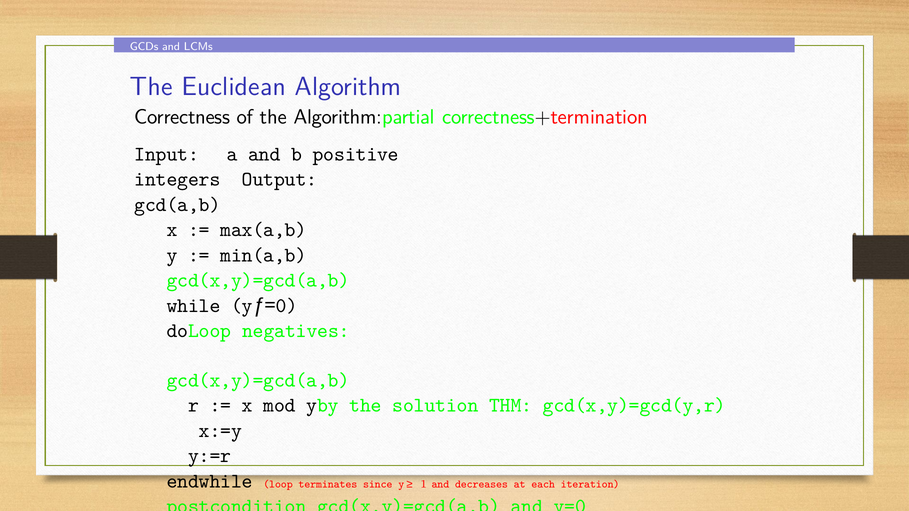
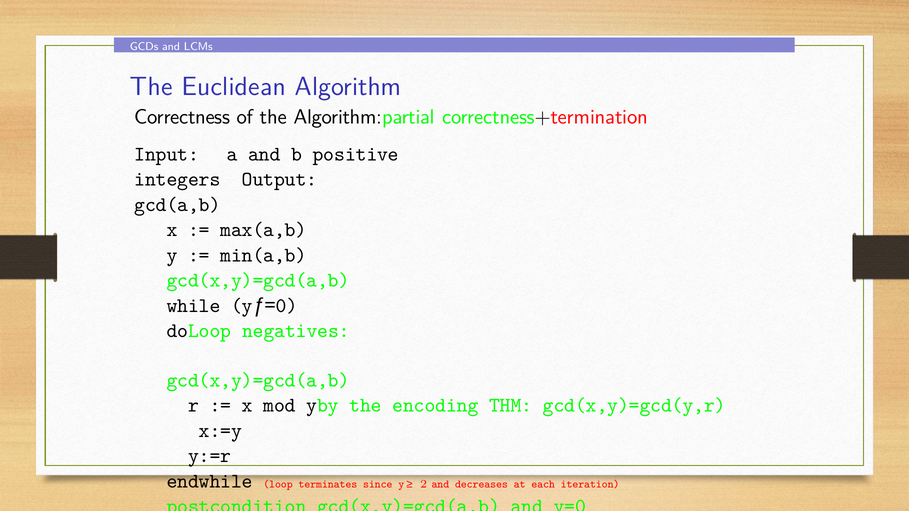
solution: solution -> encoding
1: 1 -> 2
